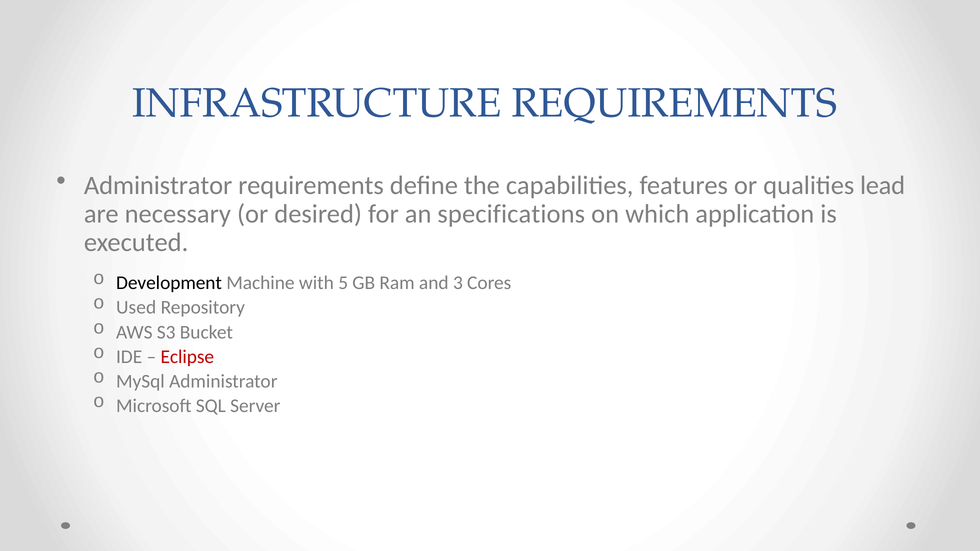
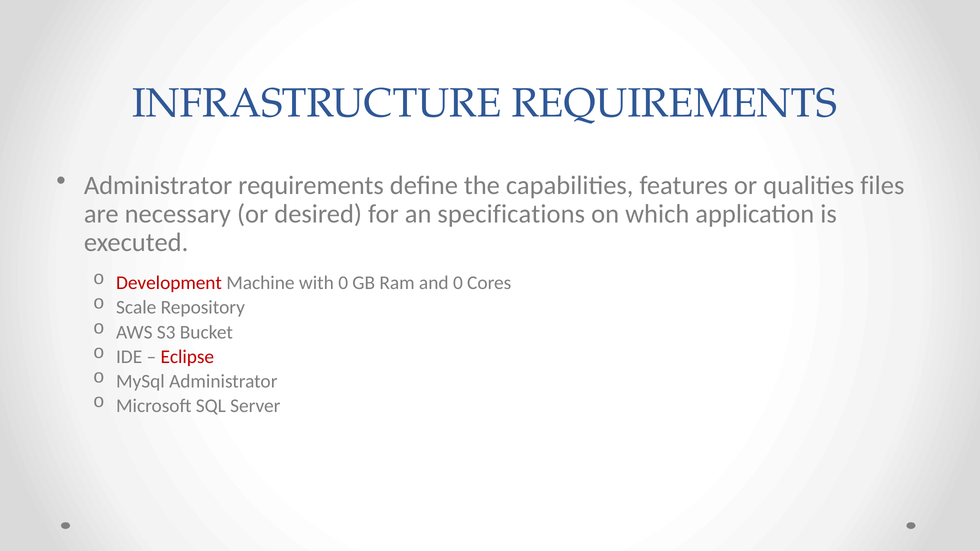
lead: lead -> files
Development colour: black -> red
with 5: 5 -> 0
and 3: 3 -> 0
Used: Used -> Scale
